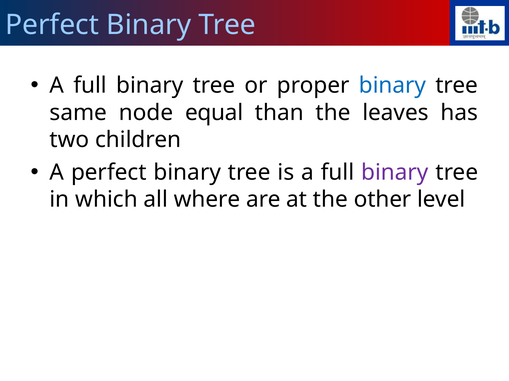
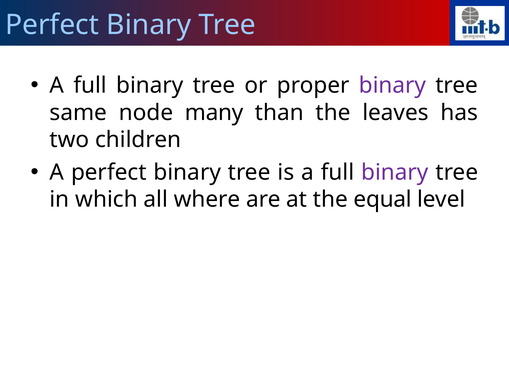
binary at (392, 86) colour: blue -> purple
equal: equal -> many
other: other -> equal
